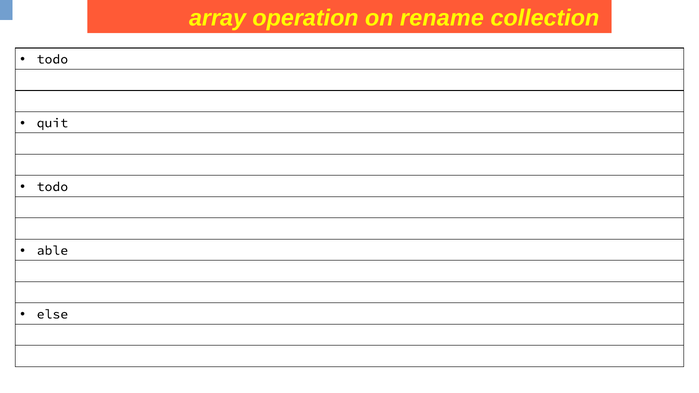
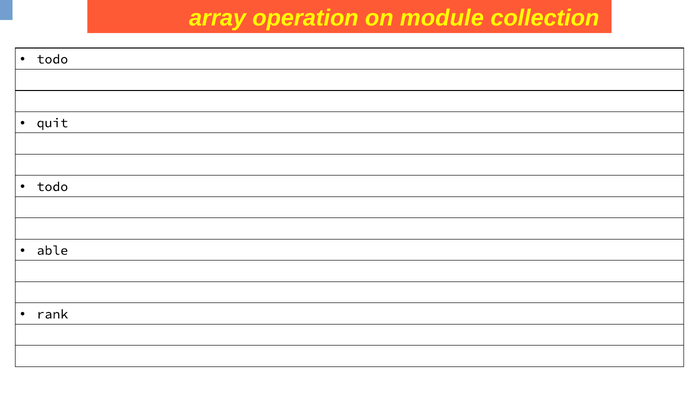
rename: rename -> module
else: else -> rank
